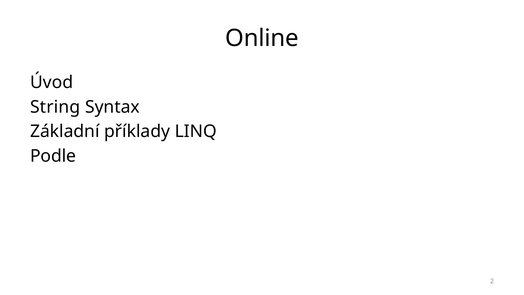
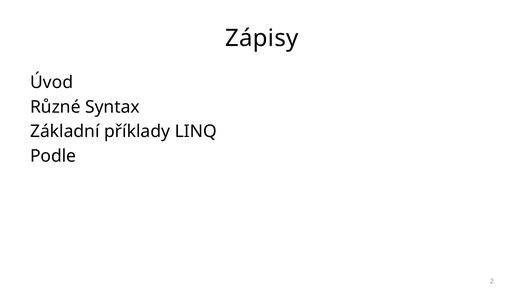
Online: Online -> Zápisy
String: String -> Různé
